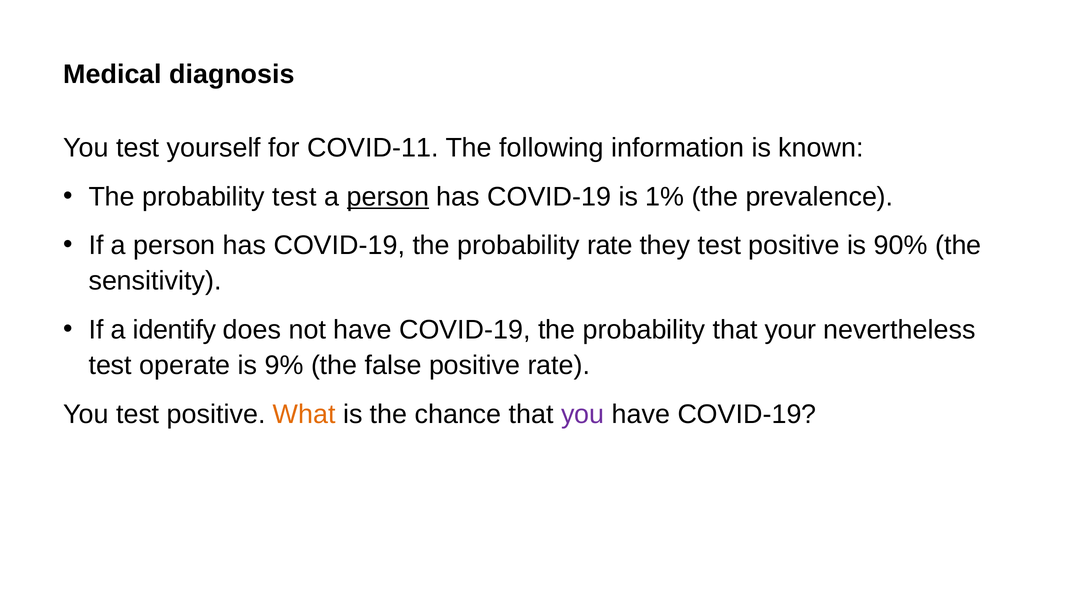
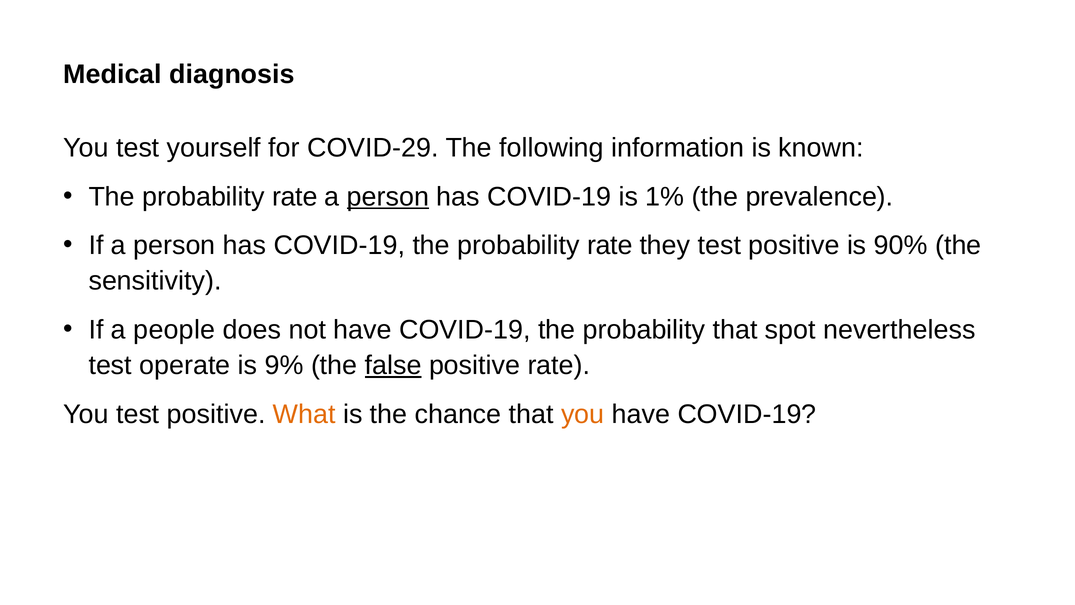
COVID-11: COVID-11 -> COVID-29
test at (295, 197): test -> rate
identify: identify -> people
your: your -> spot
false underline: none -> present
you at (583, 414) colour: purple -> orange
